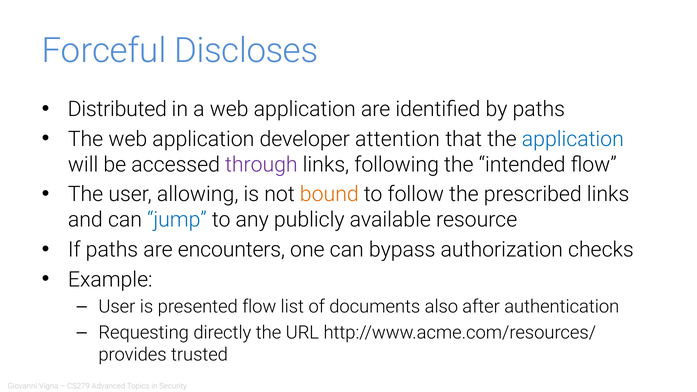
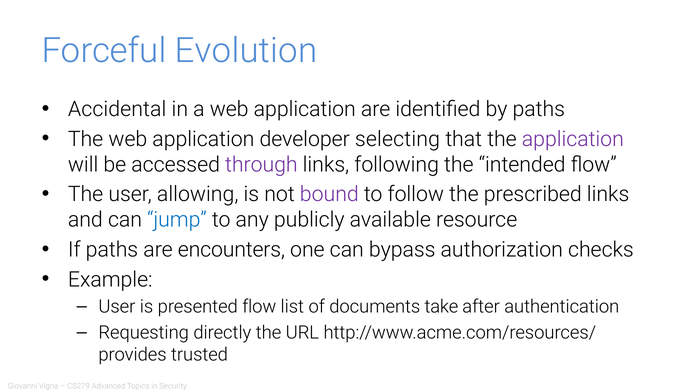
Discloses: Discloses -> Evolution
Distributed: Distributed -> Accidental
attention: attention -> selecting
application at (573, 139) colour: blue -> purple
bound colour: orange -> purple
also: also -> take
